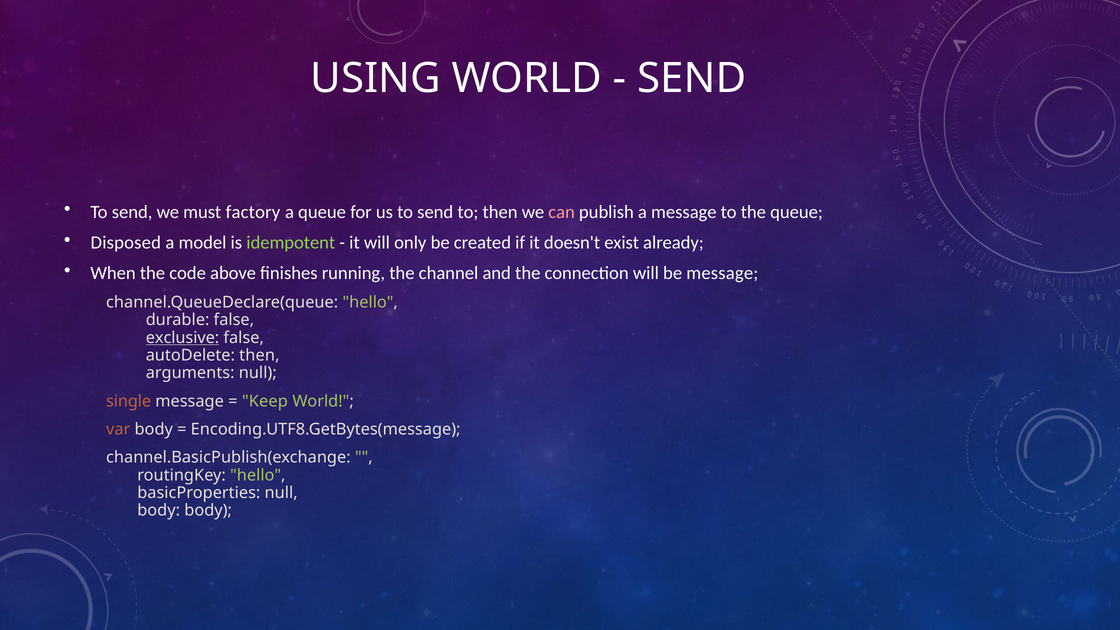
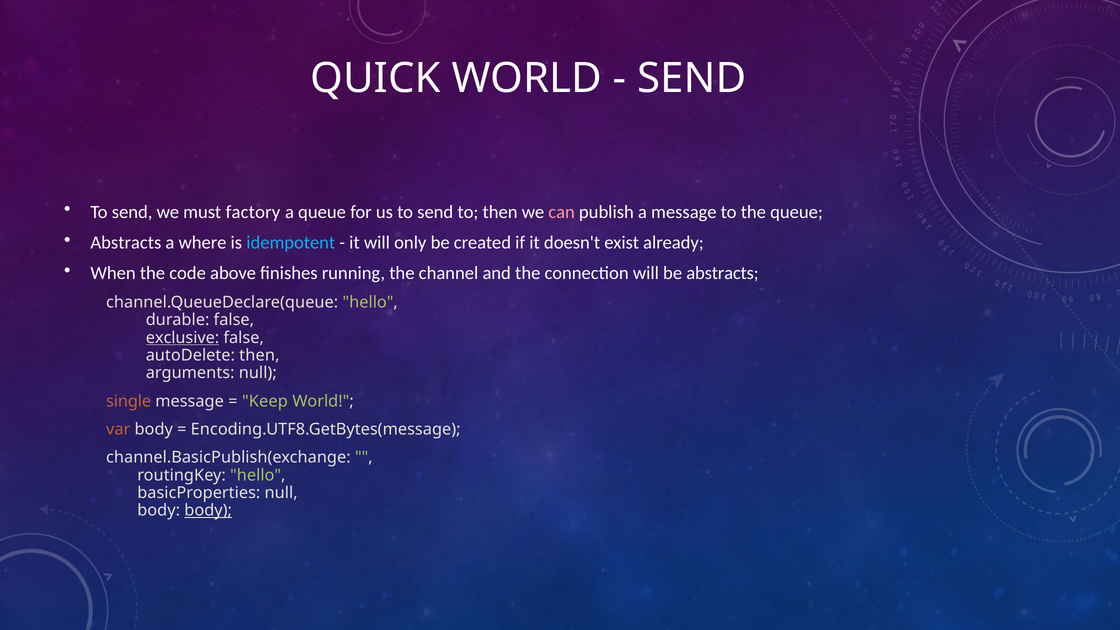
USING: USING -> QUICK
Disposed at (126, 243): Disposed -> Abstracts
model: model -> where
idempotent colour: light green -> light blue
be message: message -> abstracts
body at (208, 510) underline: none -> present
